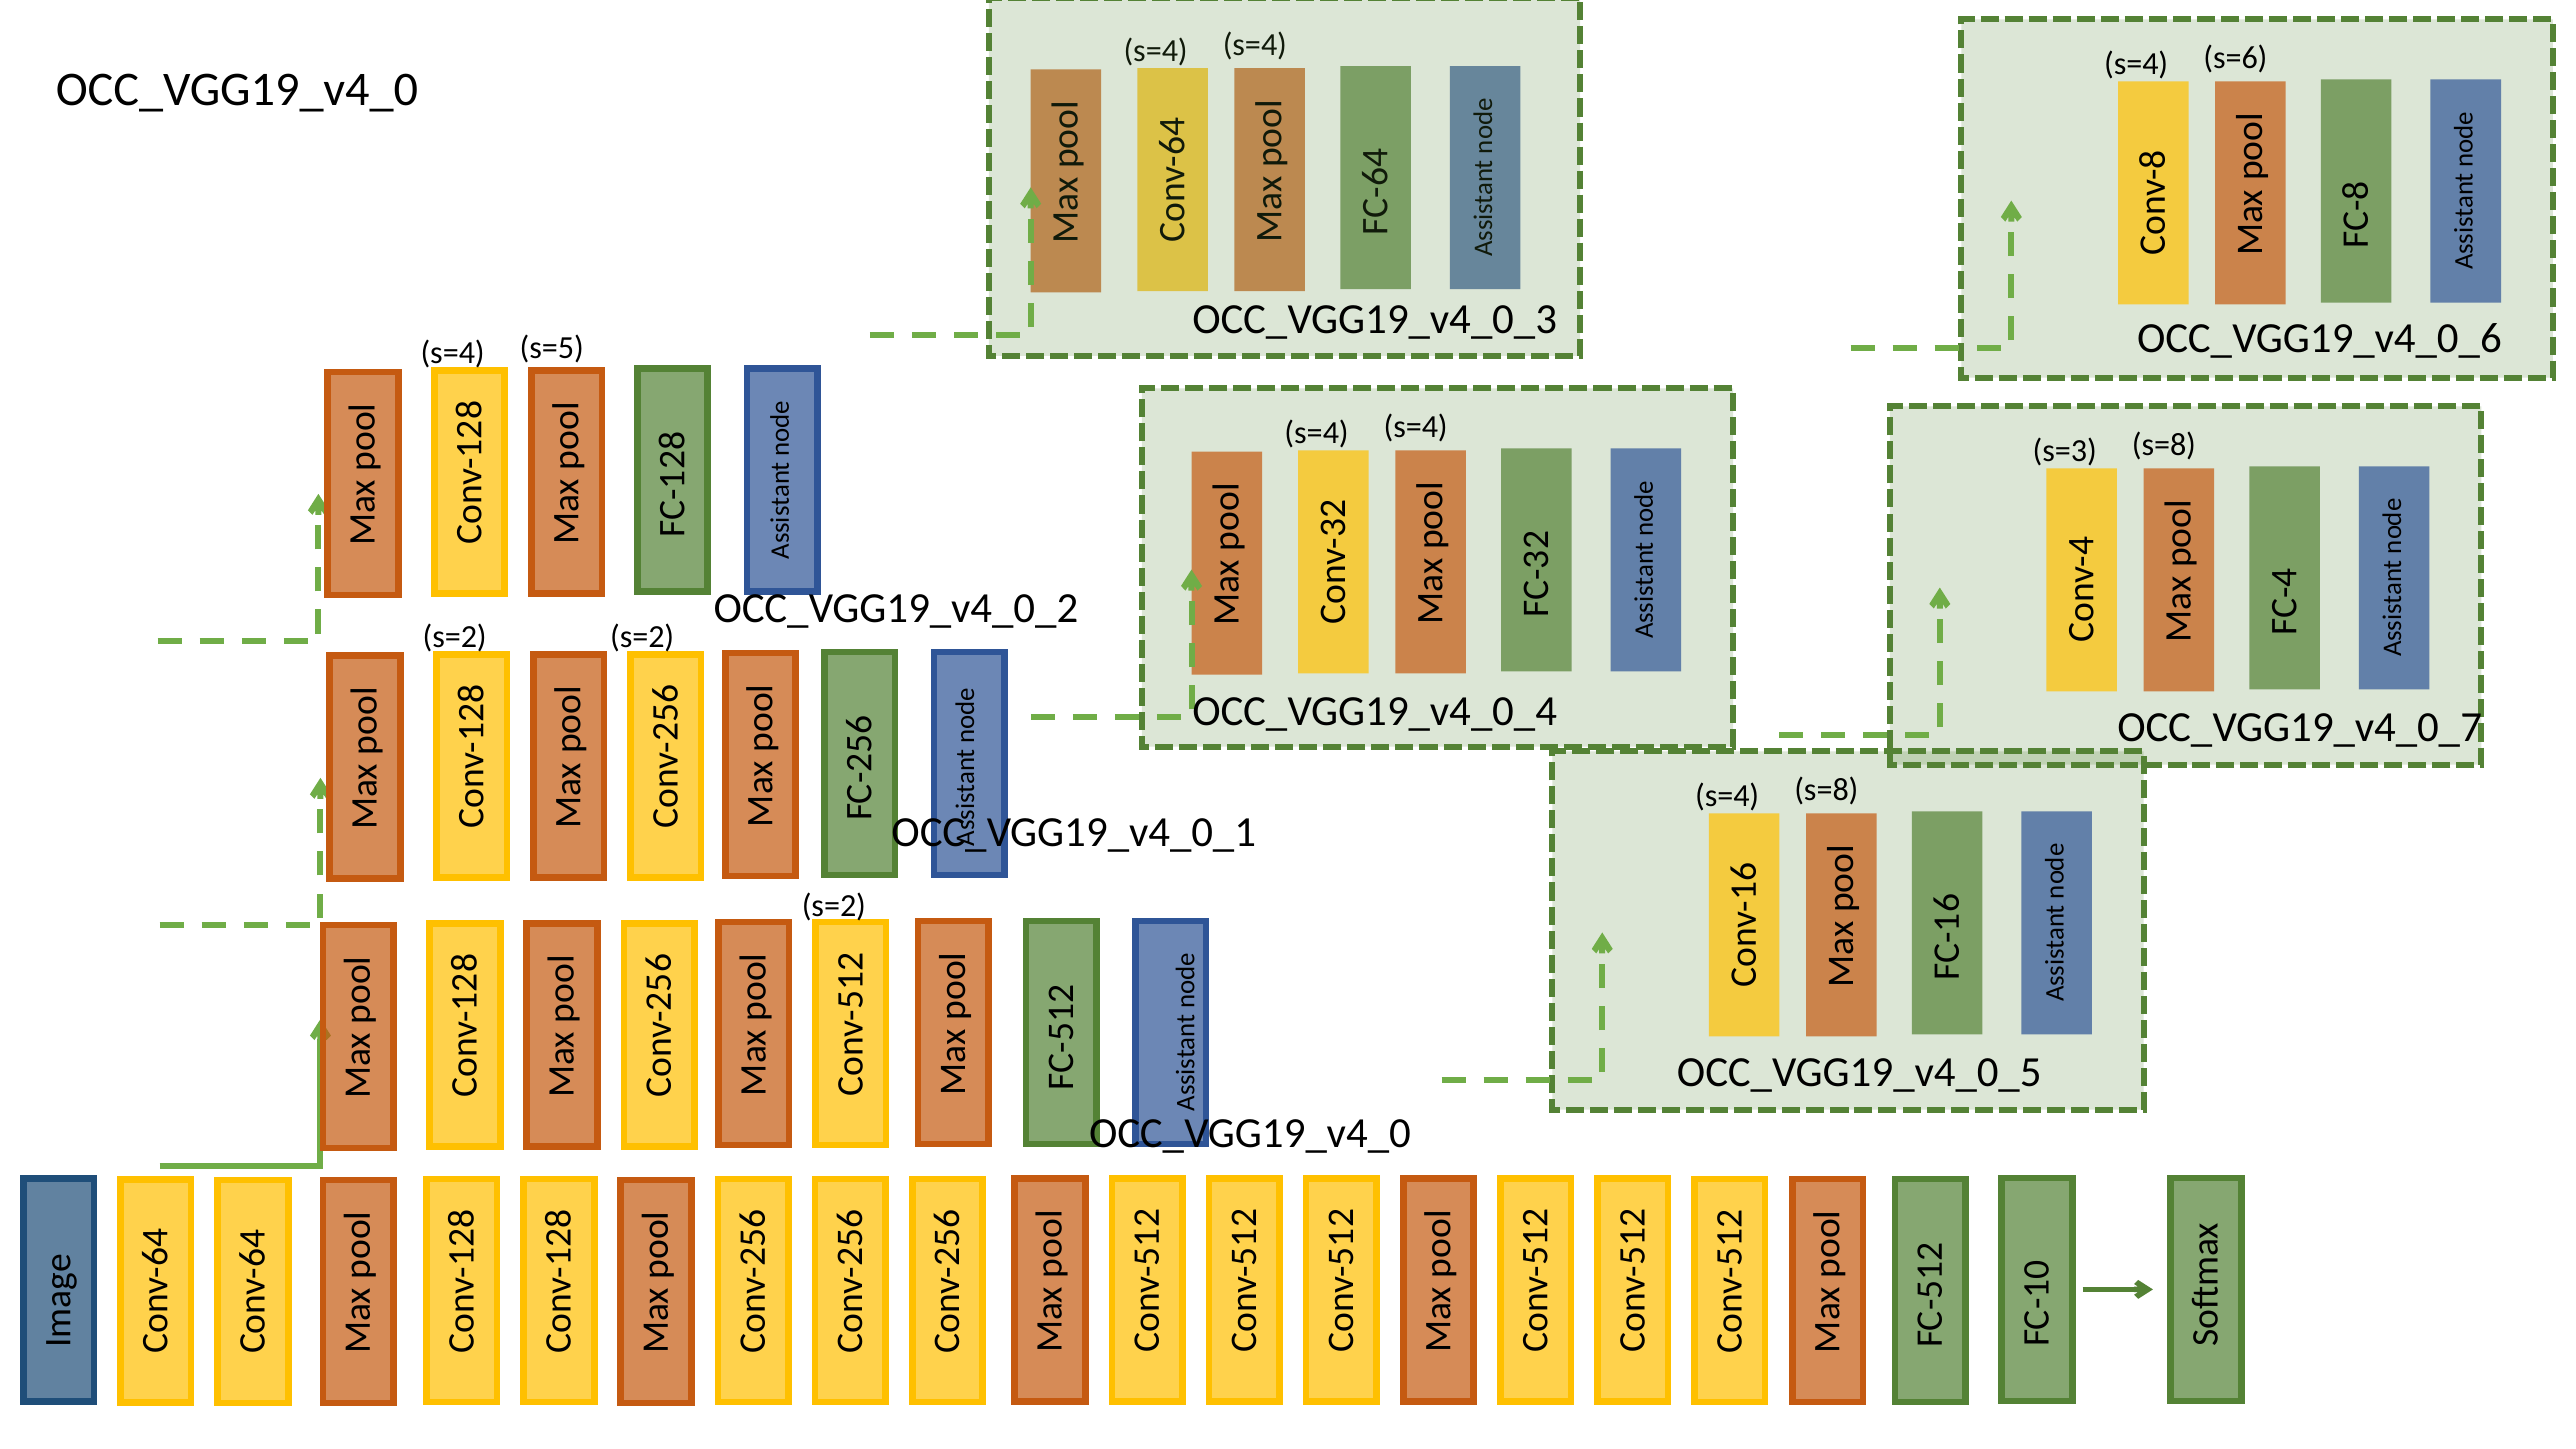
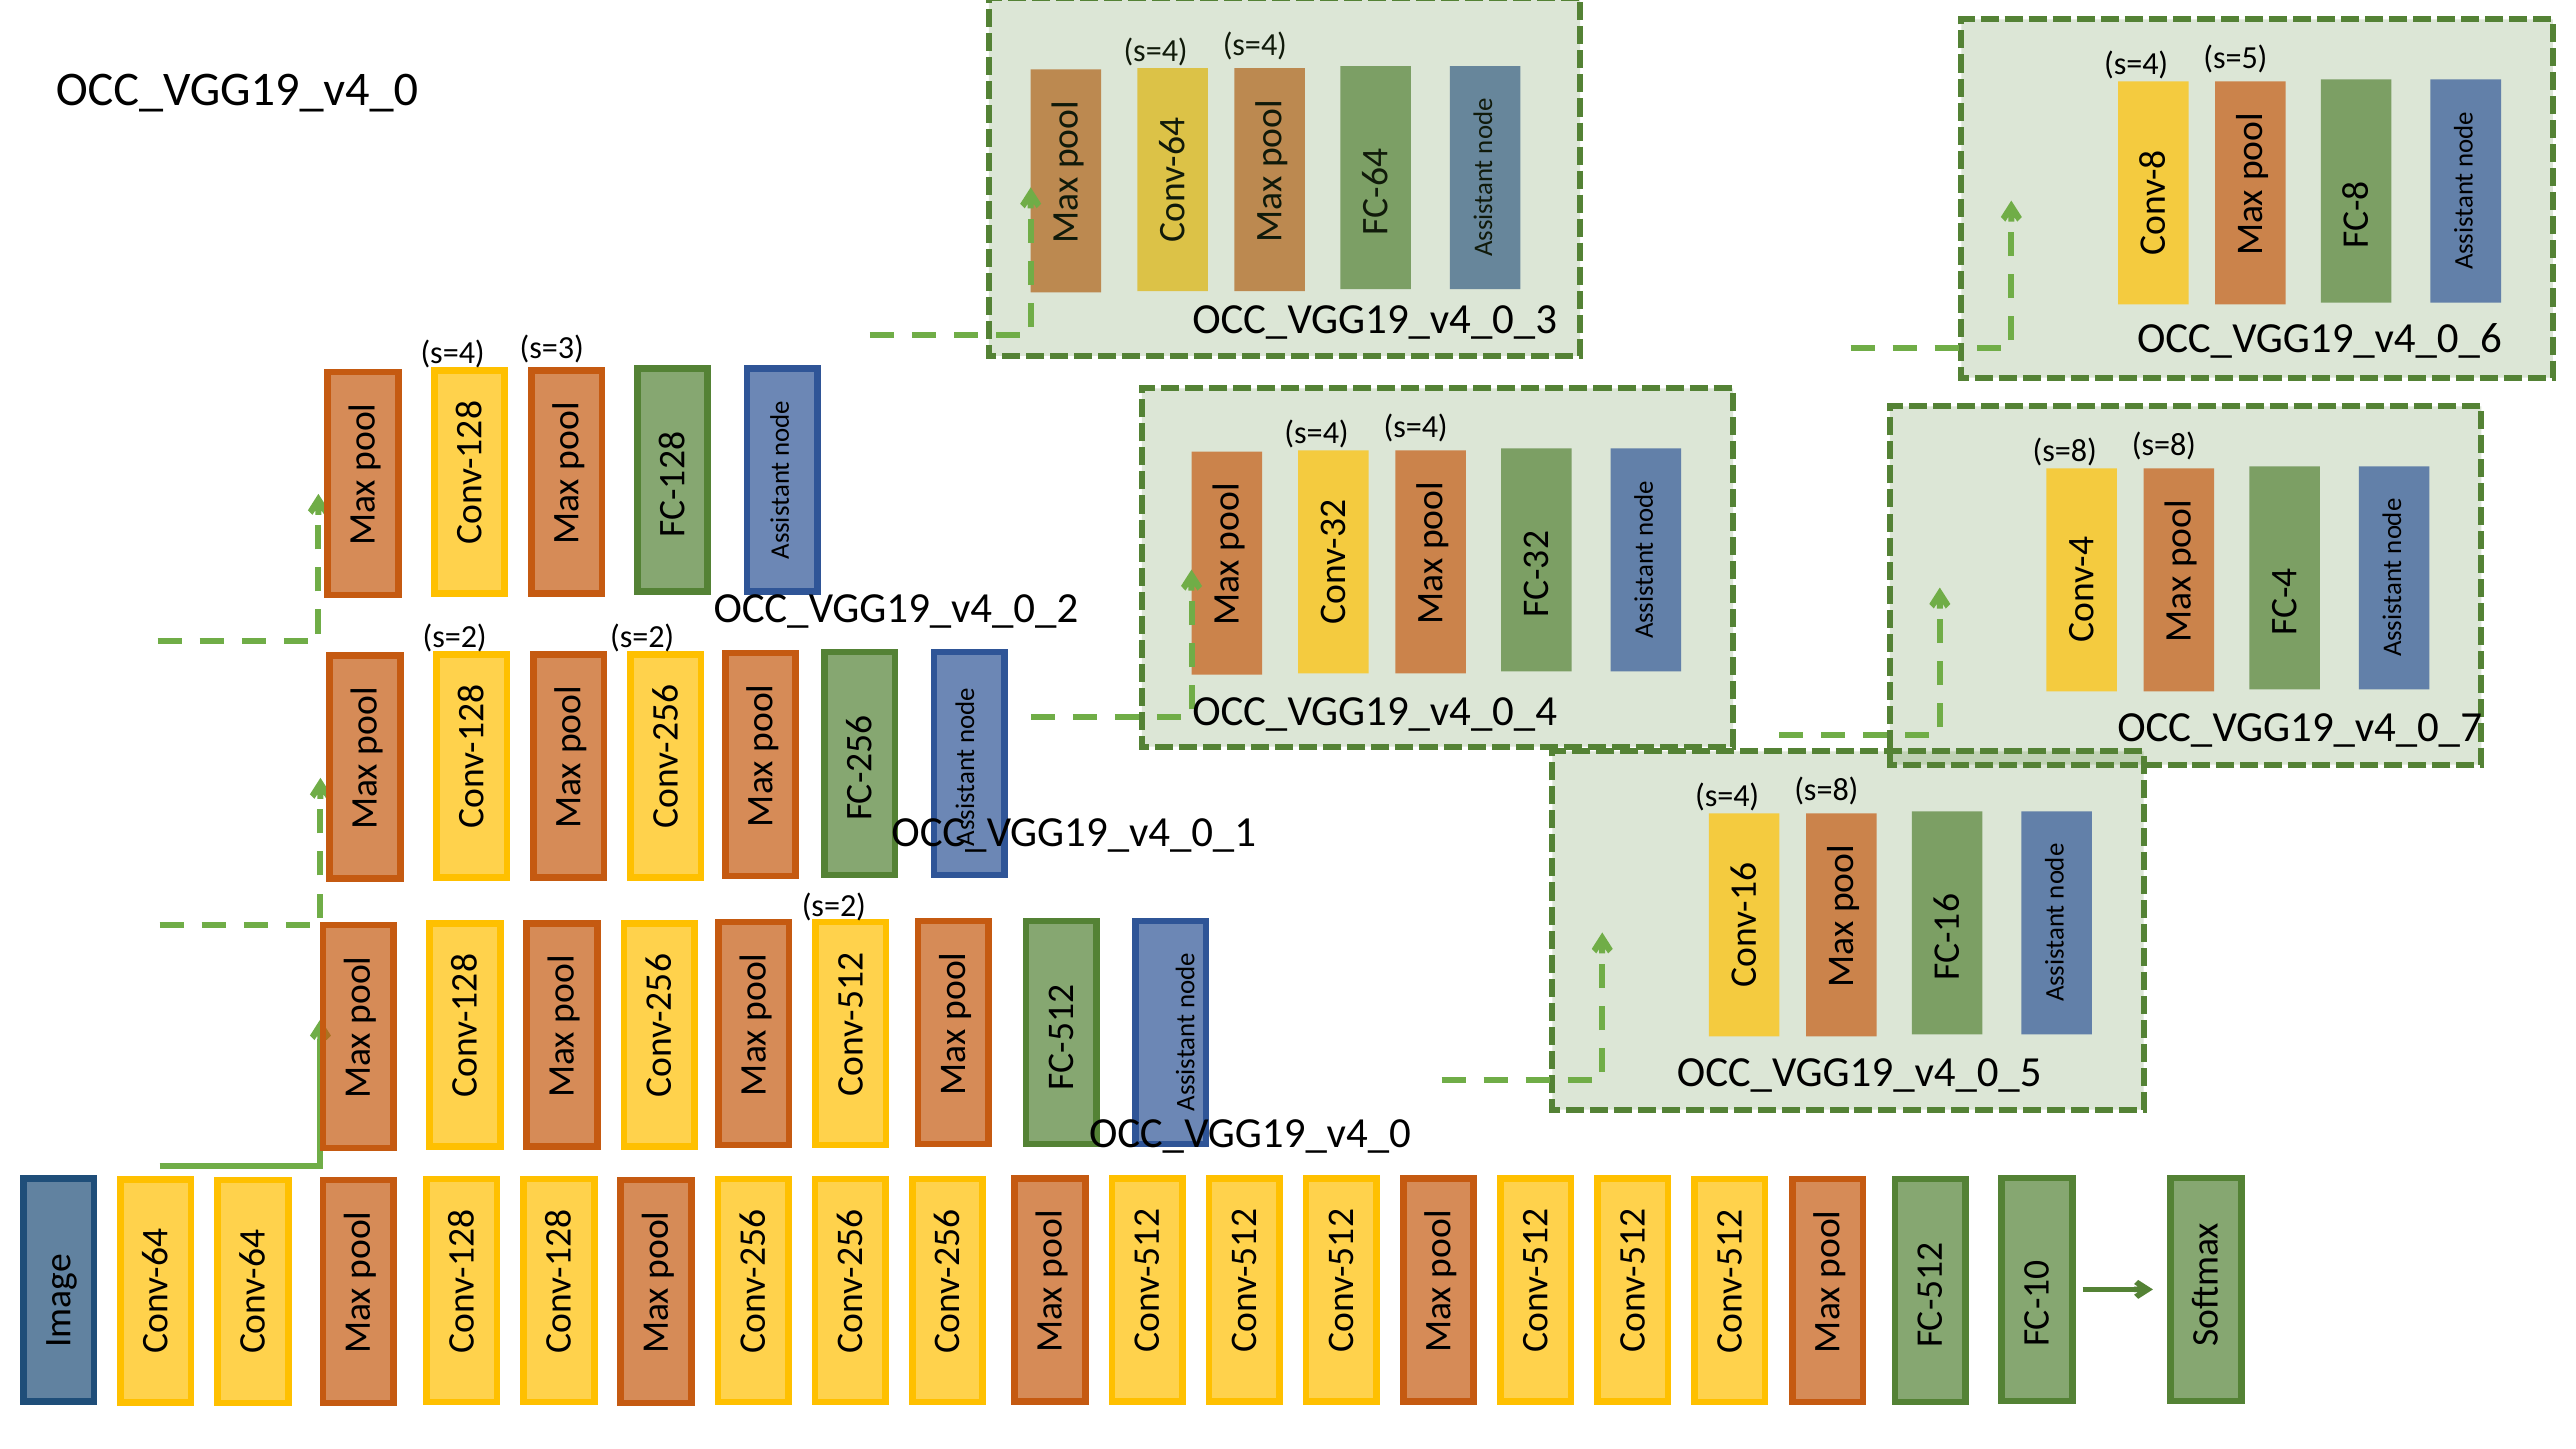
s=6: s=6 -> s=5
s=5: s=5 -> s=3
s=3 at (2065, 451): s=3 -> s=8
